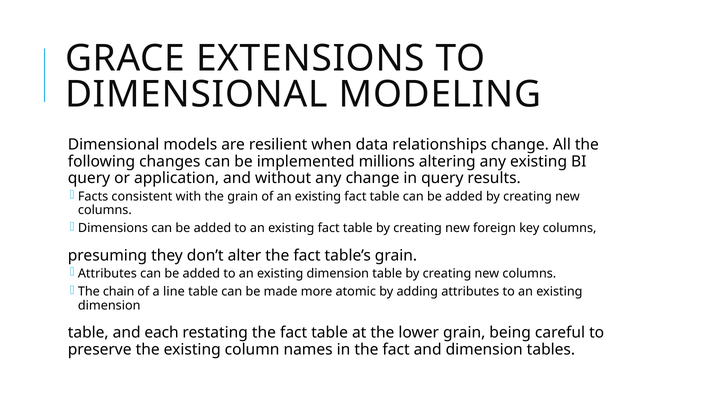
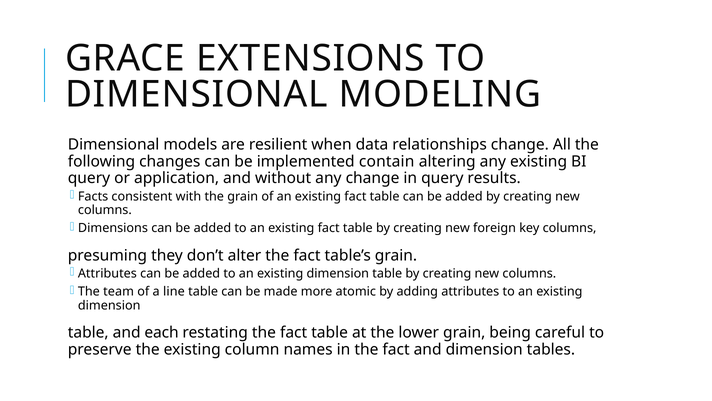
millions: millions -> contain
chain: chain -> team
